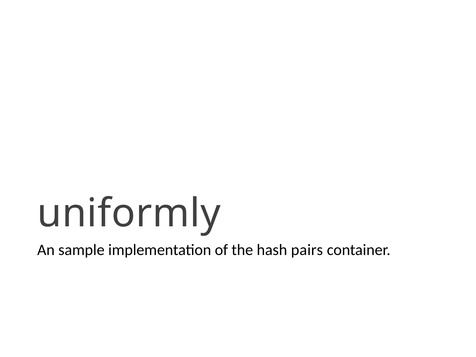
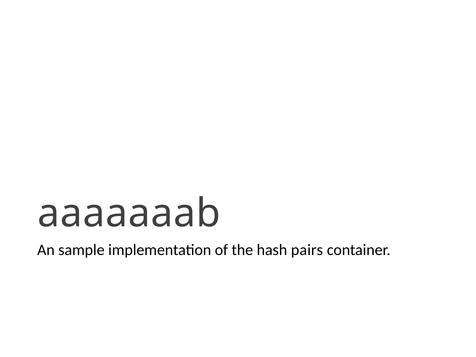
uniformly: uniformly -> aaaaaaab
